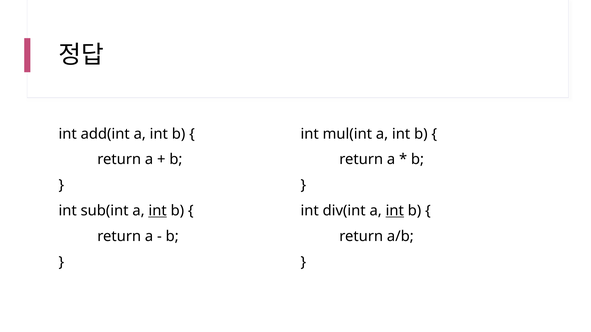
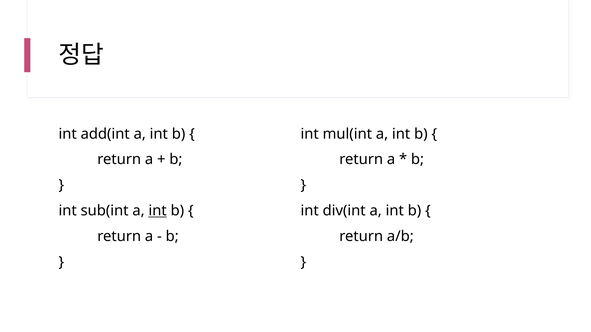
int at (395, 211) underline: present -> none
